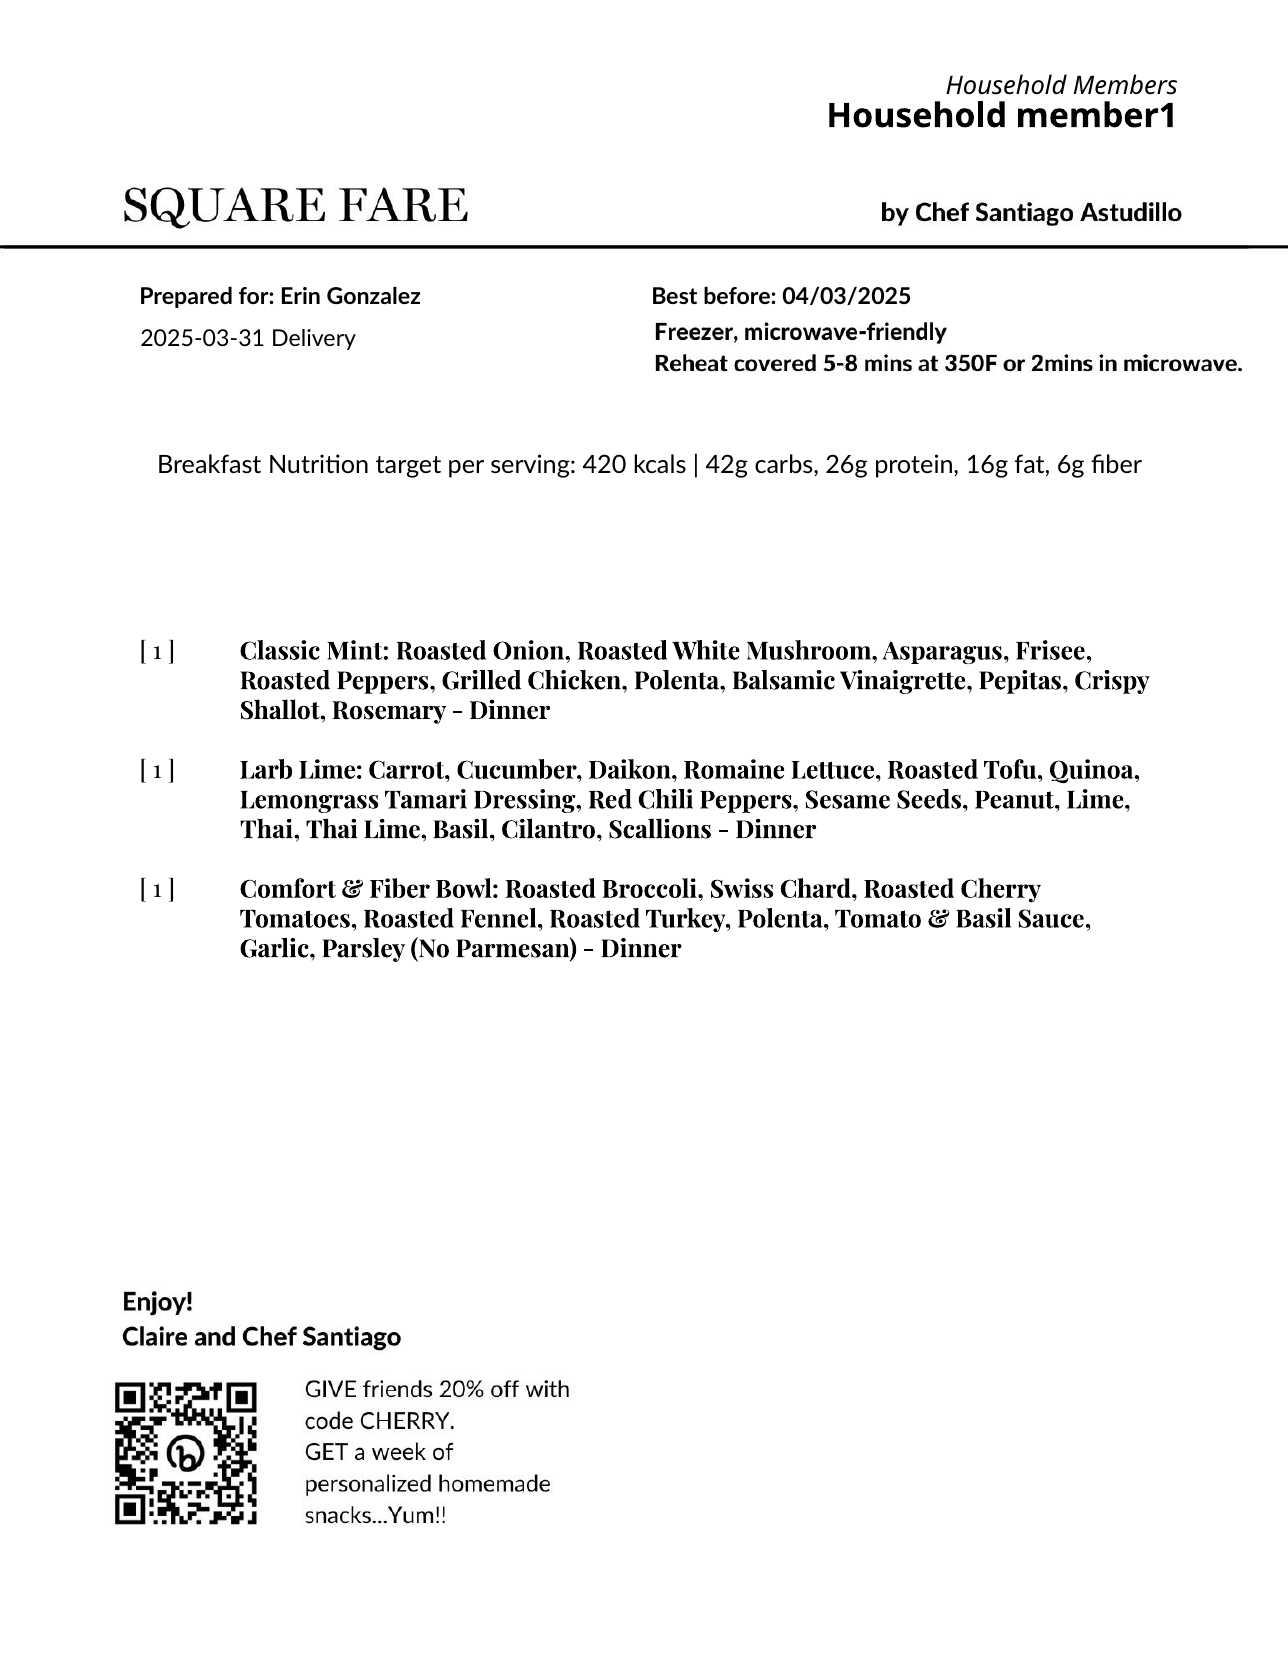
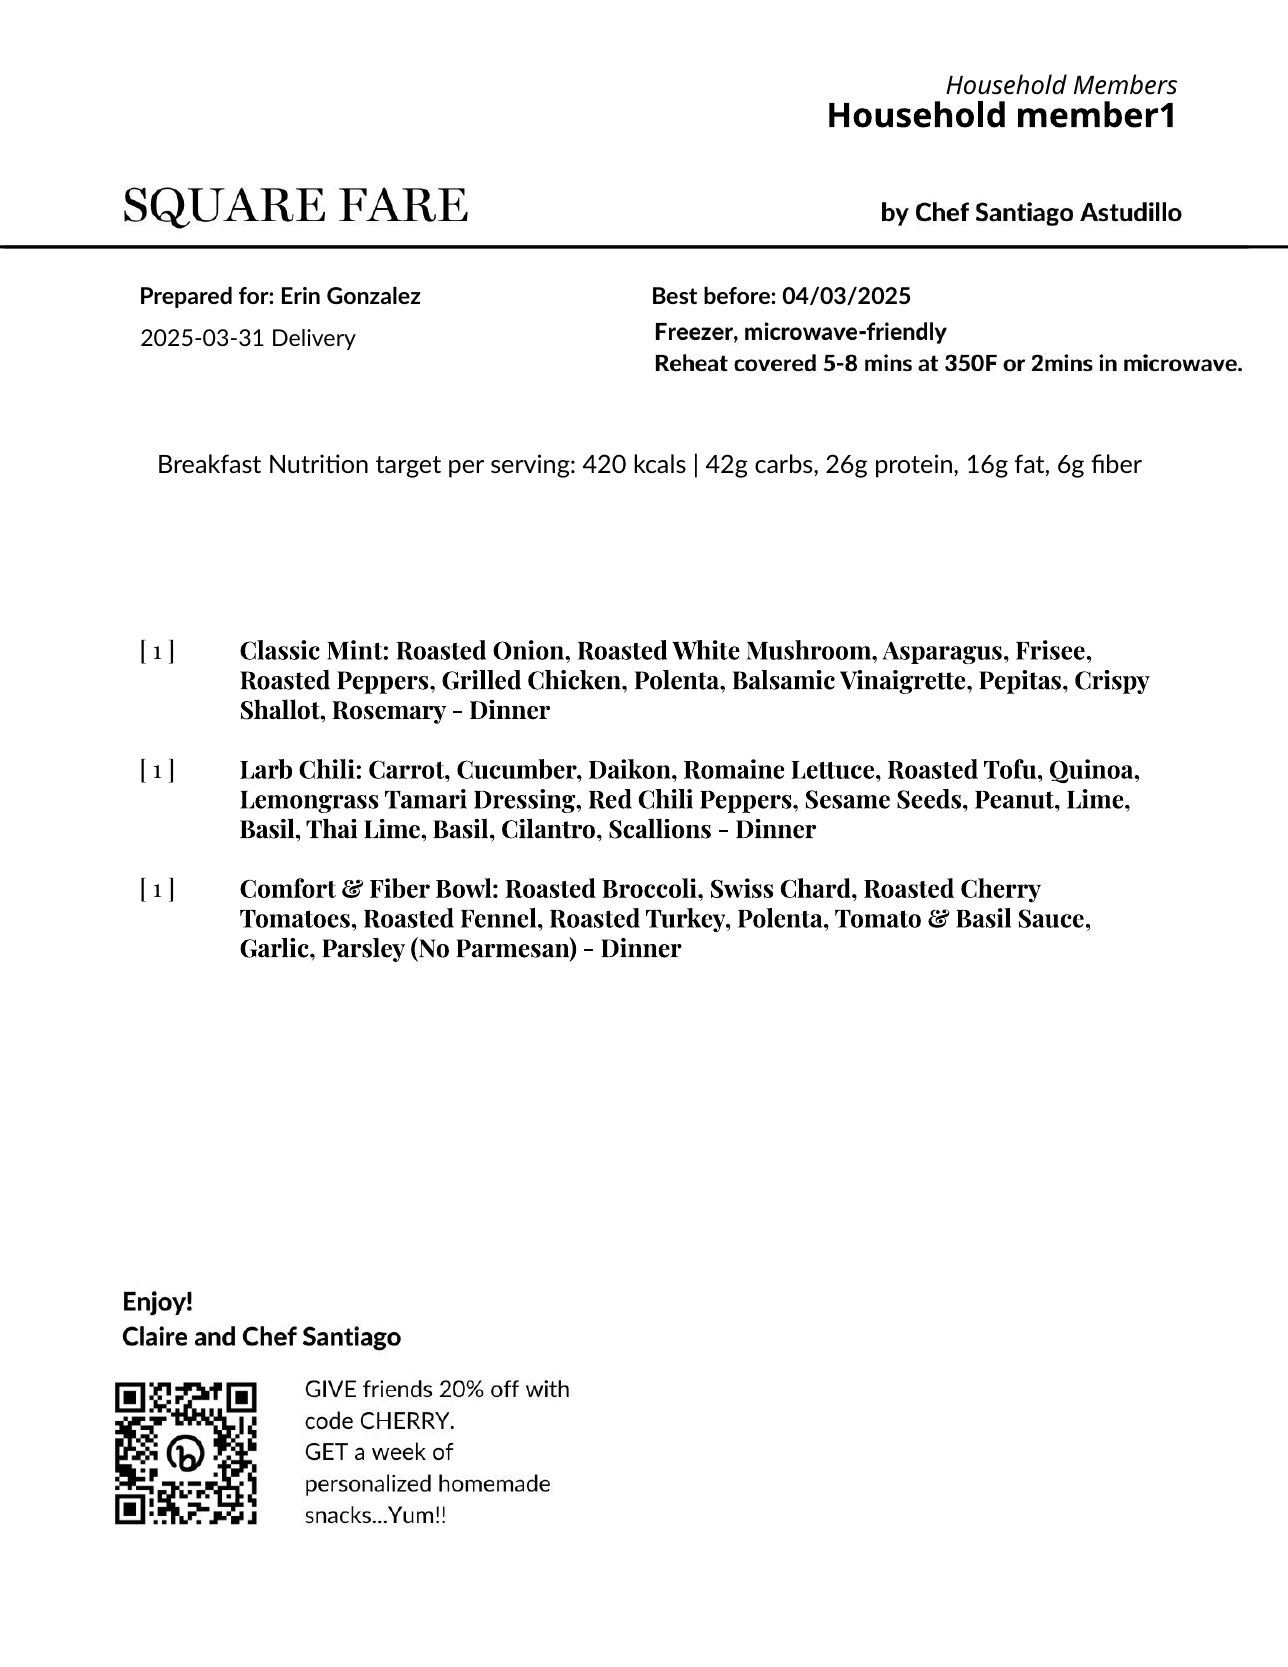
Larb Lime: Lime -> Chili
Thai at (270, 830): Thai -> Basil
